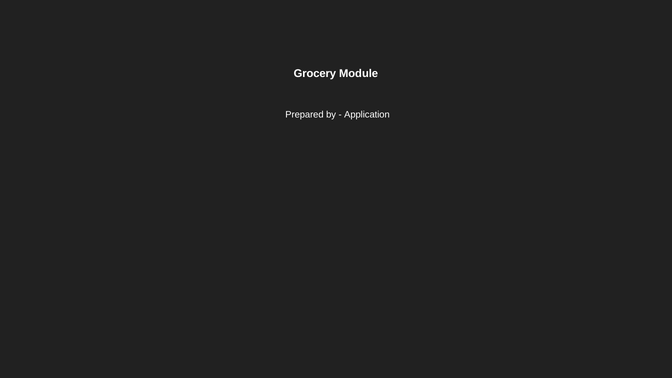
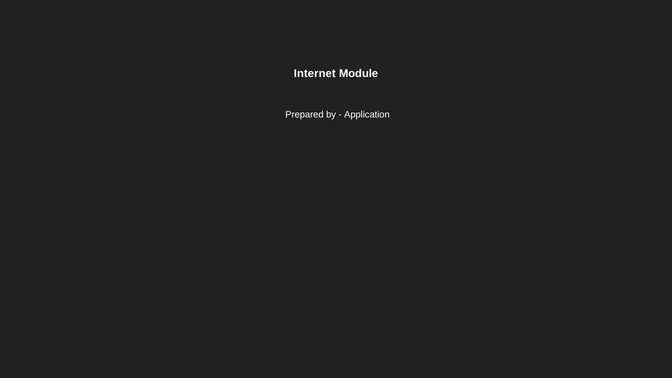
Grocery: Grocery -> Internet
